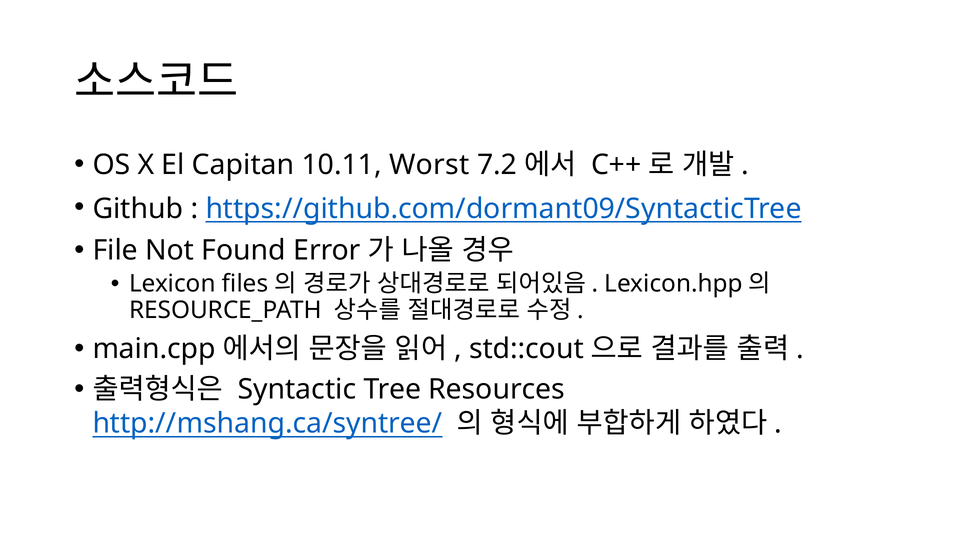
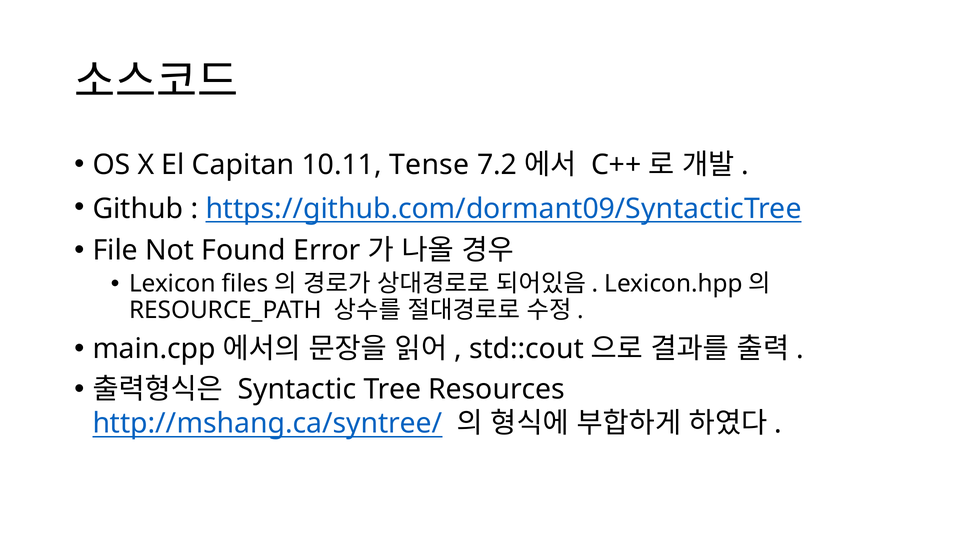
Worst: Worst -> Tense
